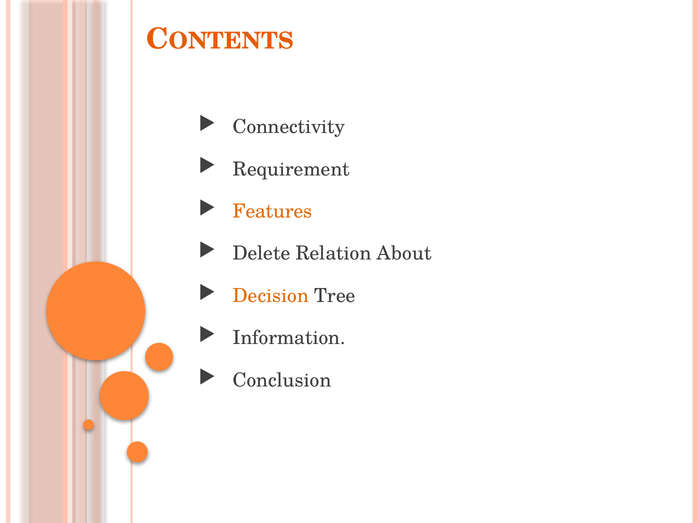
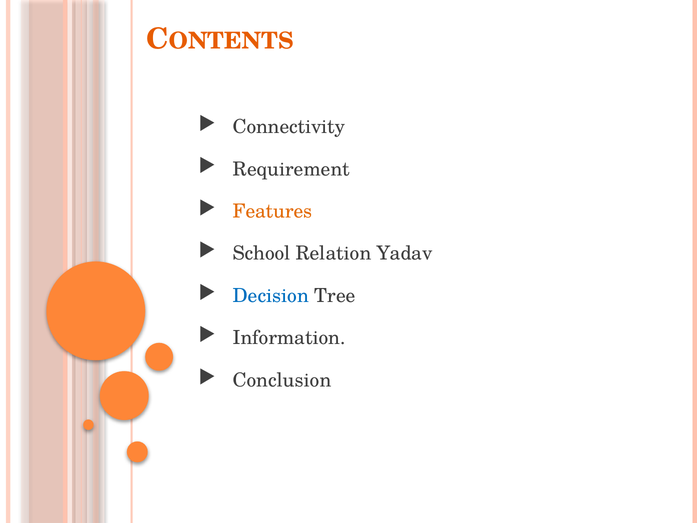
Delete: Delete -> School
About: About -> Yadav
Decision colour: orange -> blue
